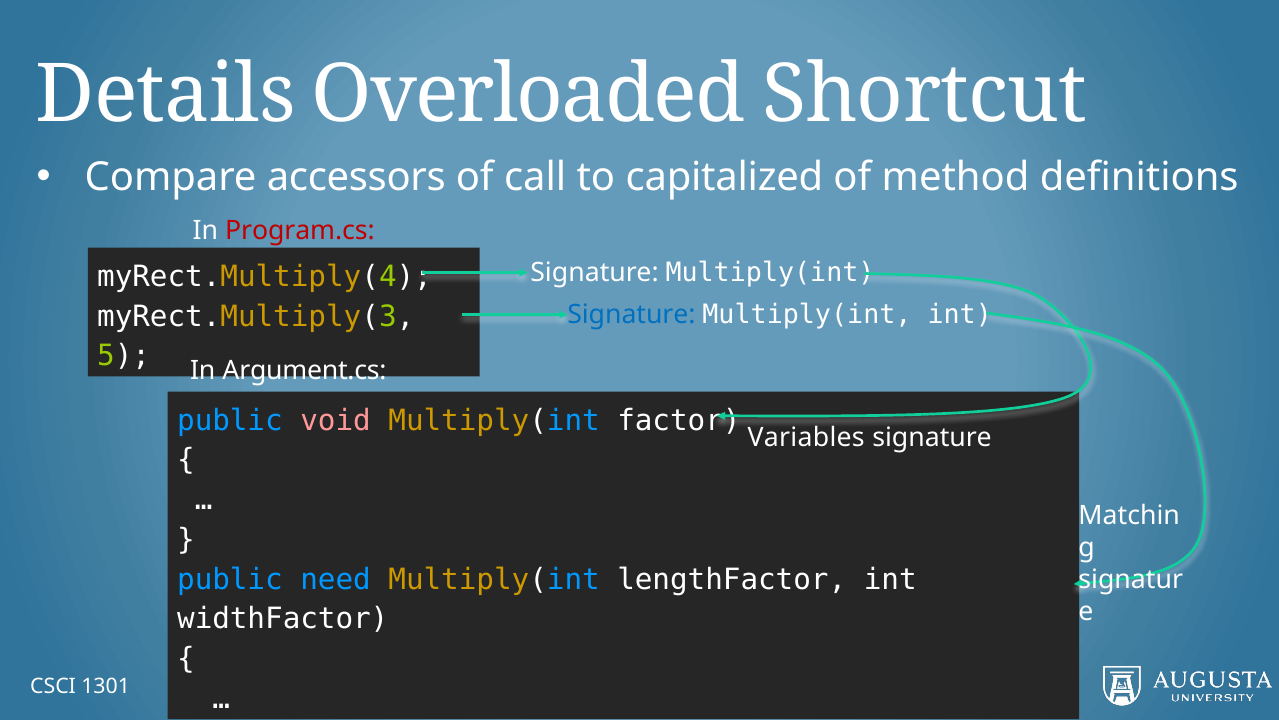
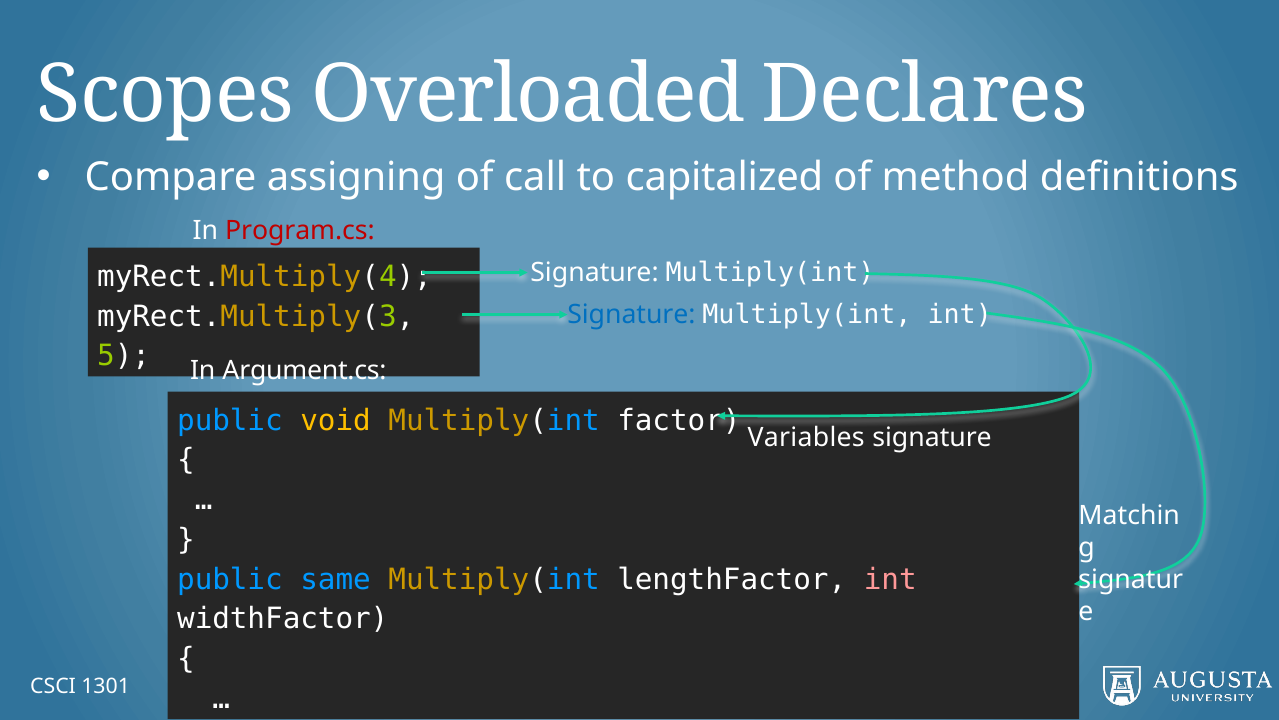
Details: Details -> Scopes
Shortcut: Shortcut -> Declares
accessors: accessors -> assigning
void colour: pink -> yellow
need: need -> same
int at (890, 579) colour: white -> pink
